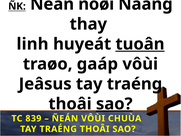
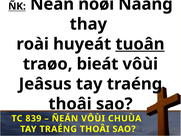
linh: linh -> roài
gaáp: gaáp -> bieát
sao at (114, 104) underline: present -> none
